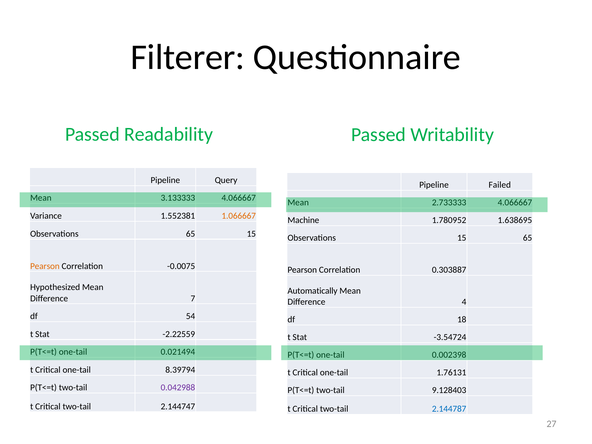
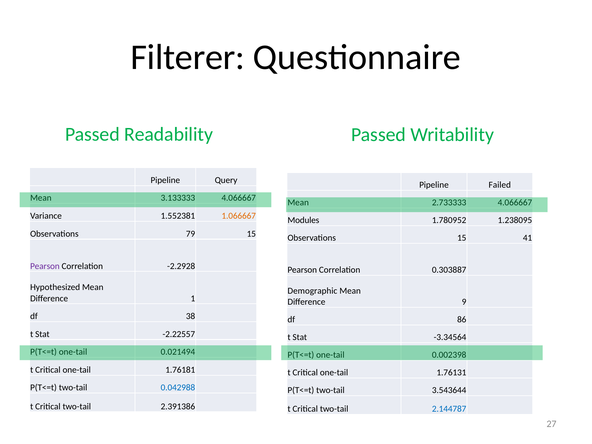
Machine: Machine -> Modules
1.638695: 1.638695 -> 1.238095
Observations 65: 65 -> 79
15 65: 65 -> 41
Pearson at (45, 266) colour: orange -> purple
-0.0075: -0.0075 -> -2.2928
Automatically: Automatically -> Demographic
7: 7 -> 1
4: 4 -> 9
54: 54 -> 38
18: 18 -> 86
-2.22559: -2.22559 -> -2.22557
-3.54724: -3.54724 -> -3.34564
8.39794: 8.39794 -> 1.76181
0.042988 colour: purple -> blue
9.128403: 9.128403 -> 3.543644
2.144747: 2.144747 -> 2.391386
